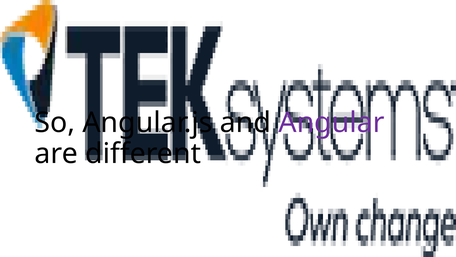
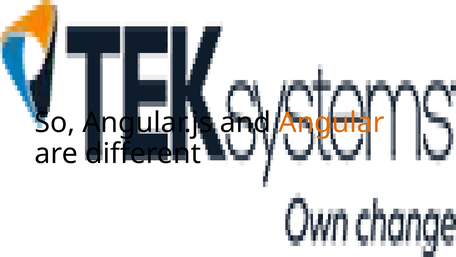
Angular colour: purple -> orange
